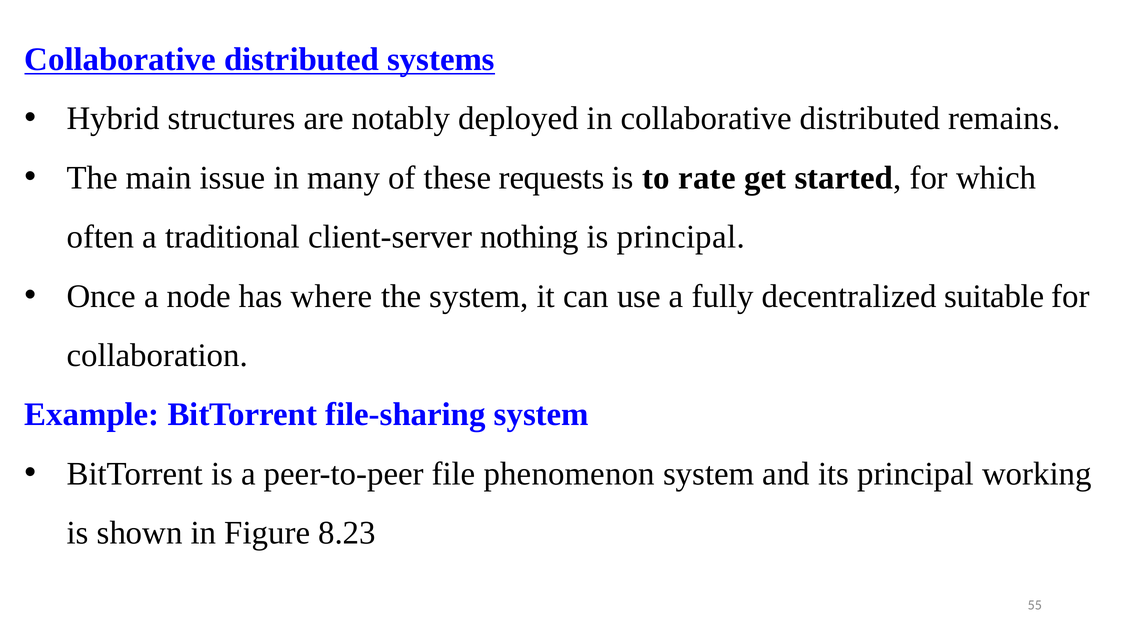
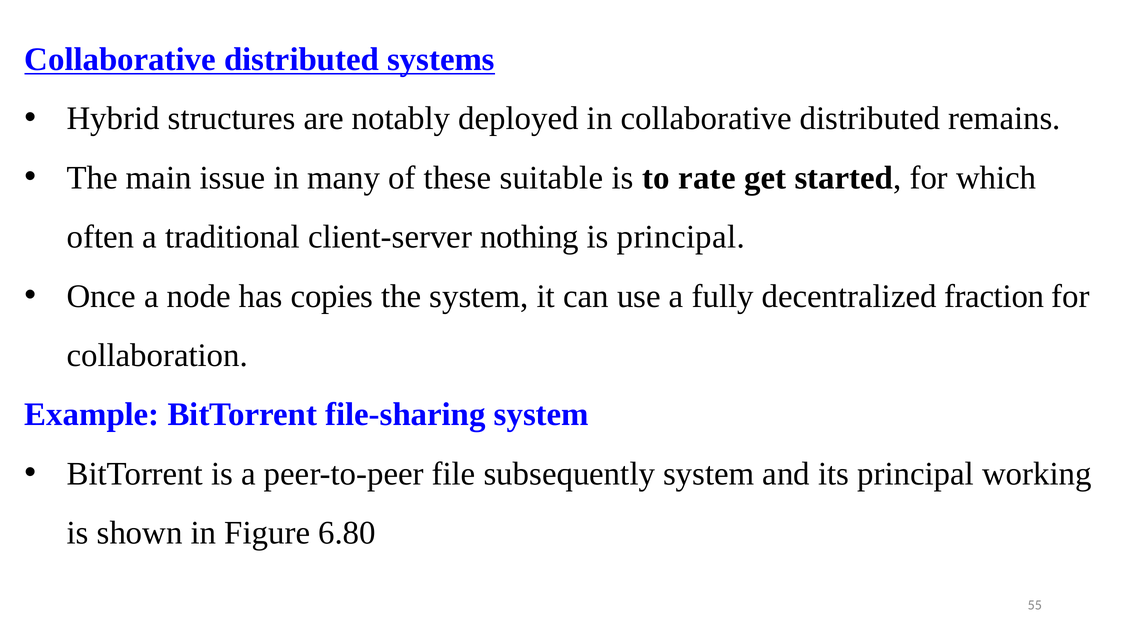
requests: requests -> suitable
where: where -> copies
suitable: suitable -> fraction
phenomenon: phenomenon -> subsequently
8.23: 8.23 -> 6.80
